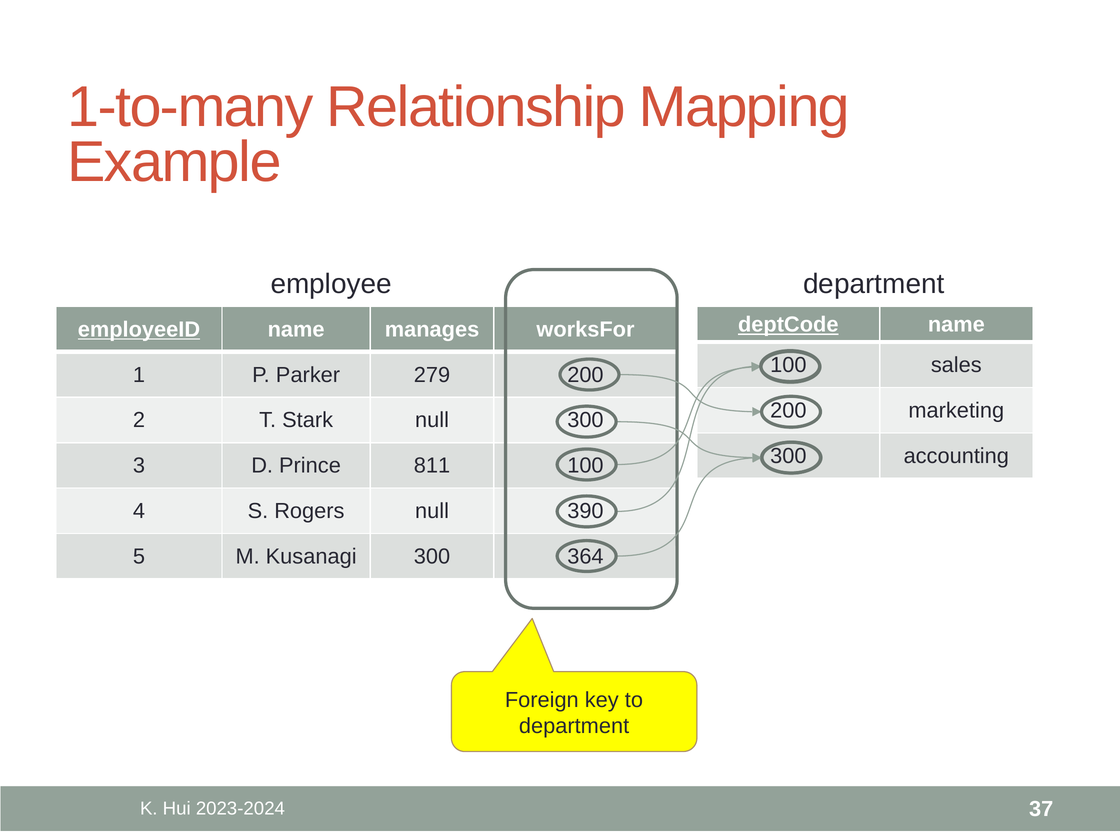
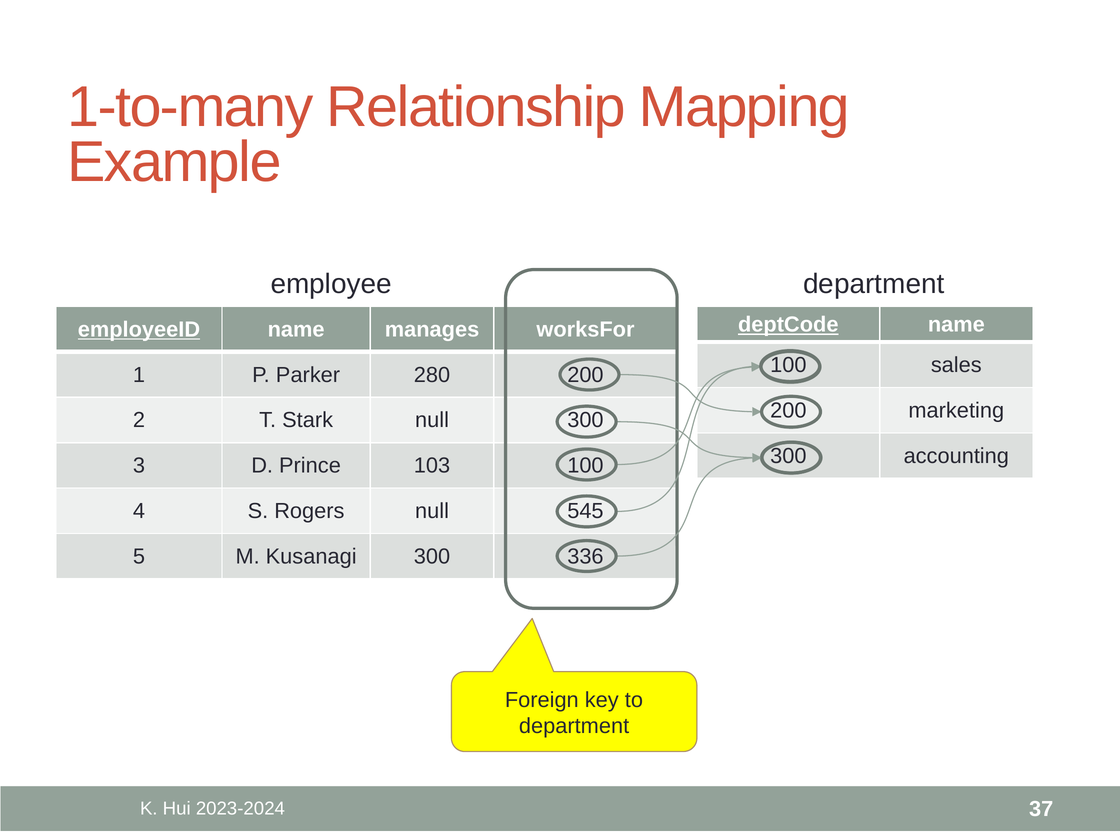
279: 279 -> 280
811: 811 -> 103
390: 390 -> 545
364: 364 -> 336
